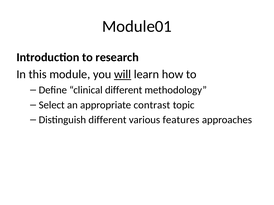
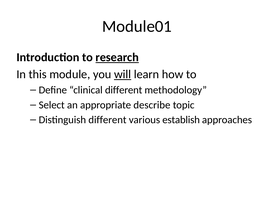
research underline: none -> present
contrast: contrast -> describe
features: features -> establish
